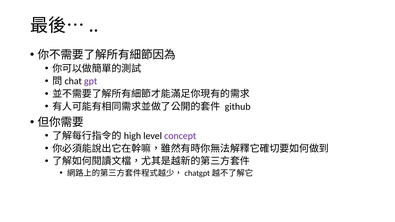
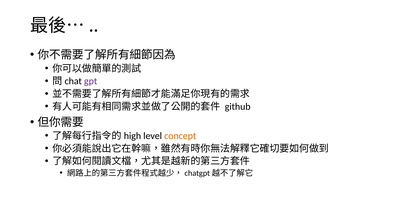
concept colour: purple -> orange
